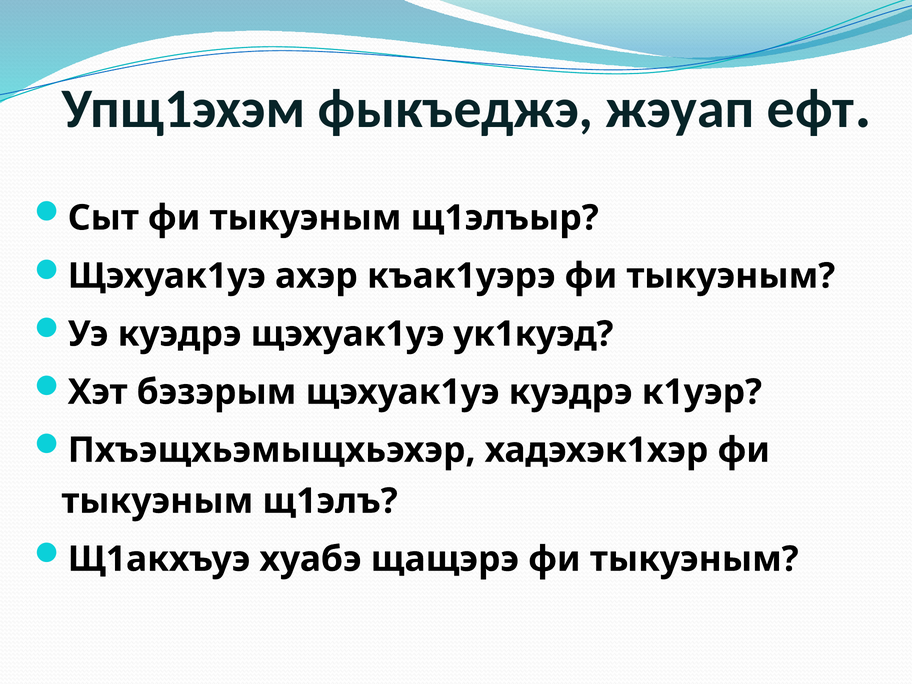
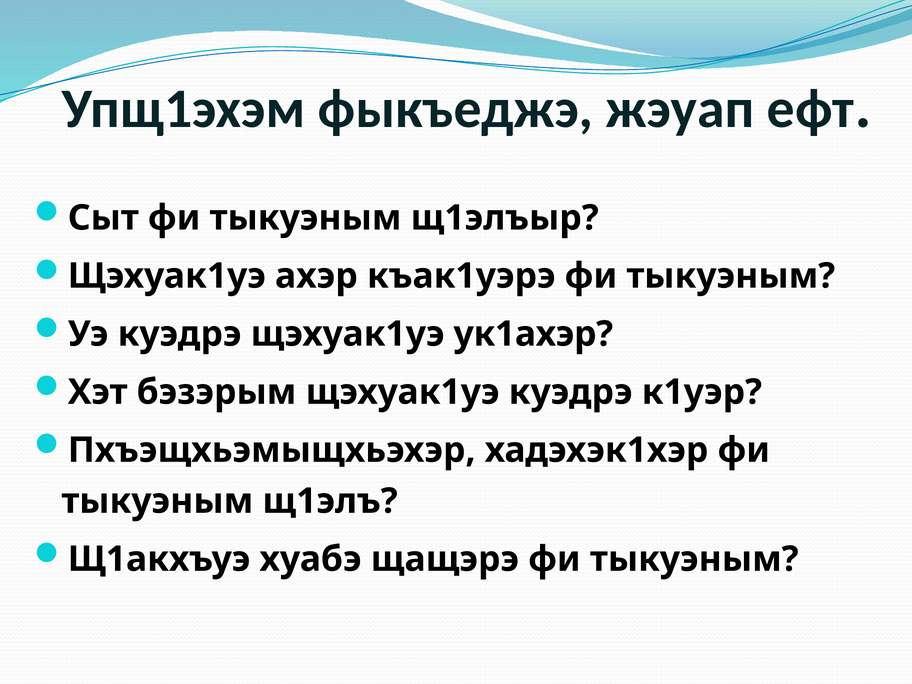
ук1куэд: ук1куэд -> ук1ахэр
